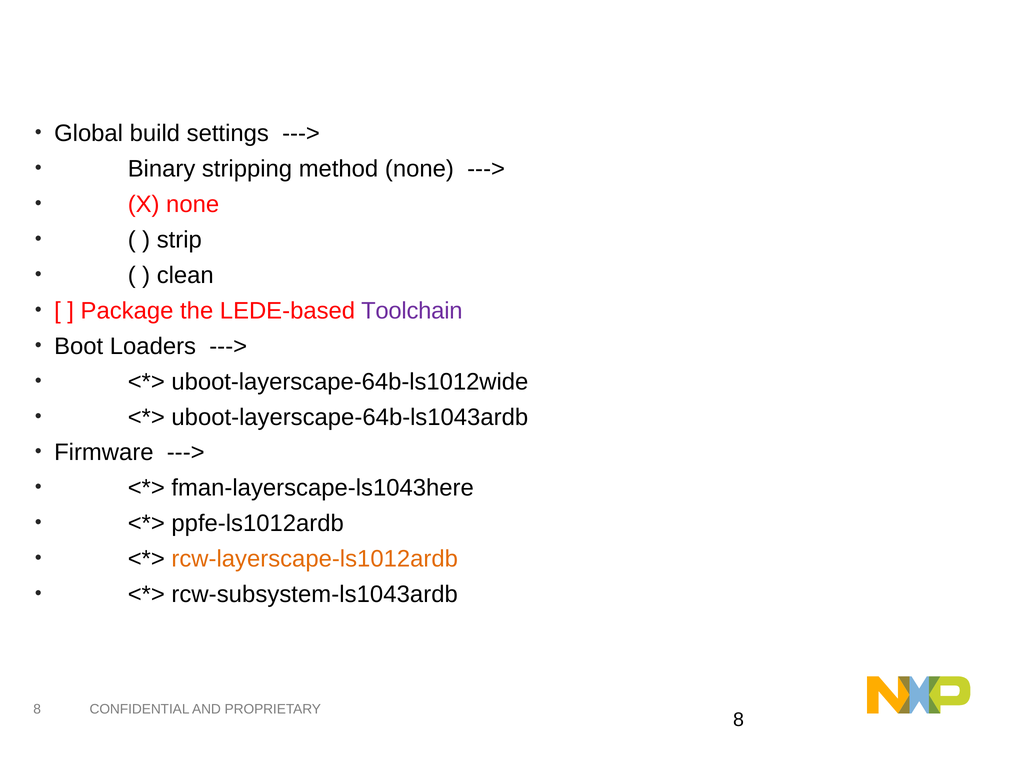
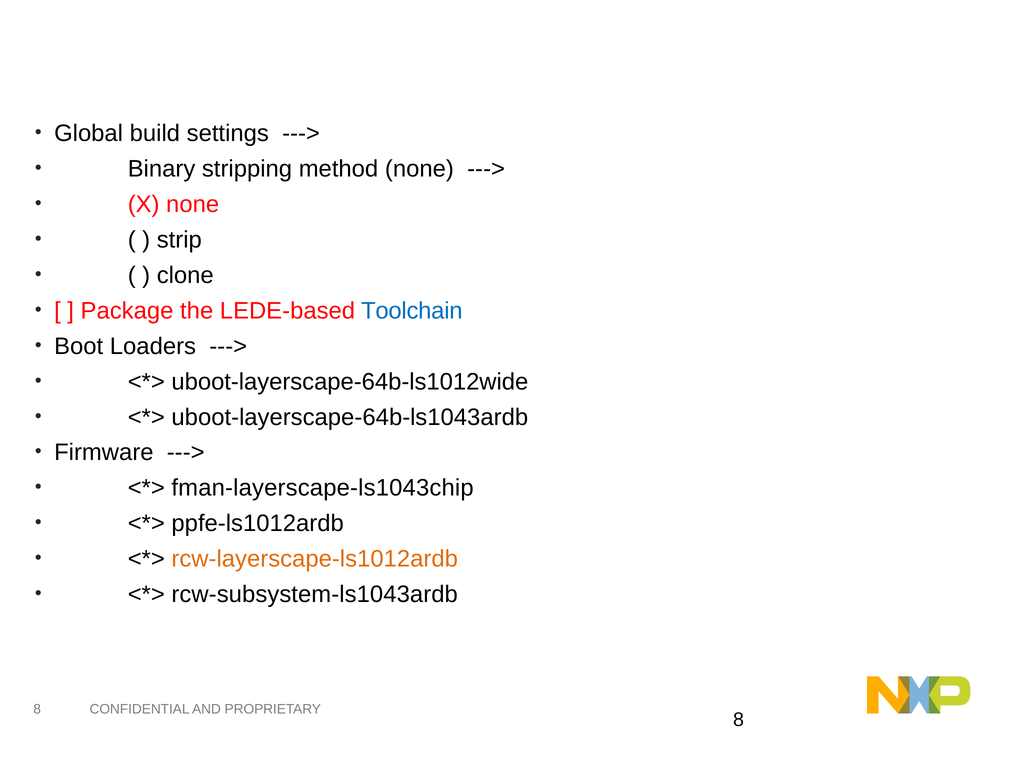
clean: clean -> clone
Toolchain colour: purple -> blue
fman-layerscape-ls1043here: fman-layerscape-ls1043here -> fman-layerscape-ls1043chip
